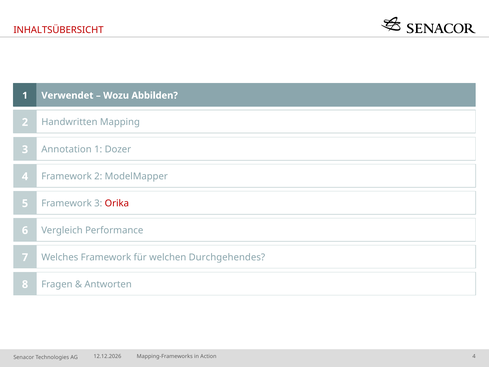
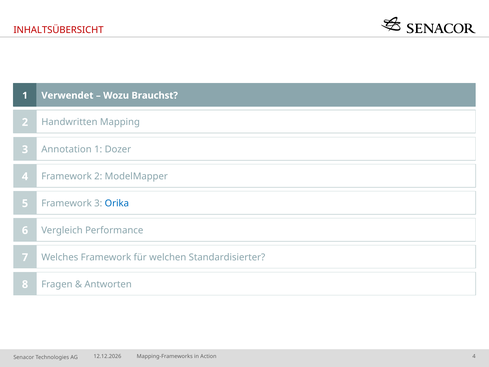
Abbilden: Abbilden -> Brauchst
Orika colour: red -> blue
Durchgehendes: Durchgehendes -> Standardisierter
